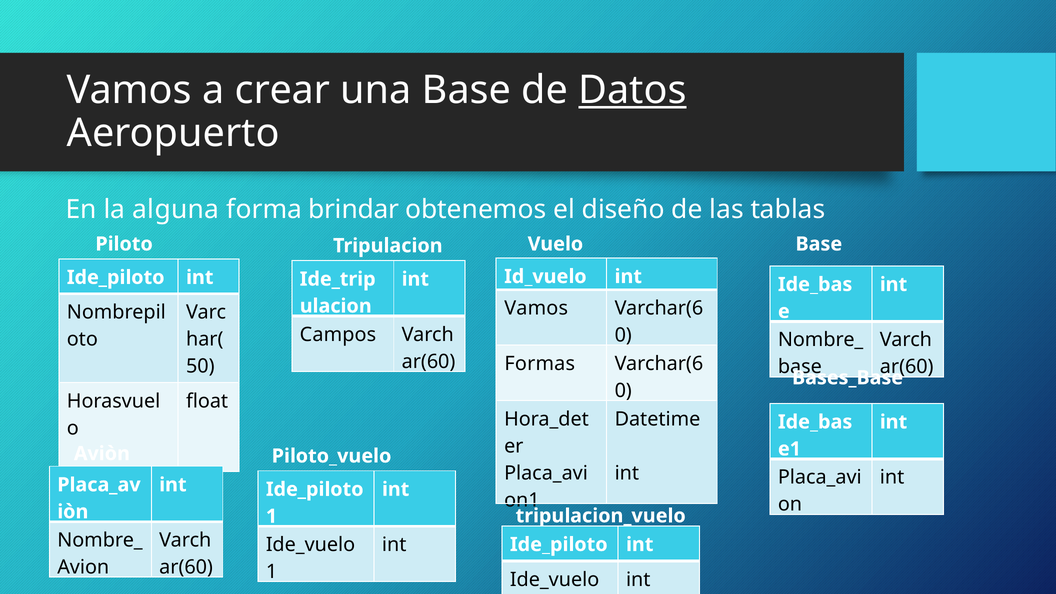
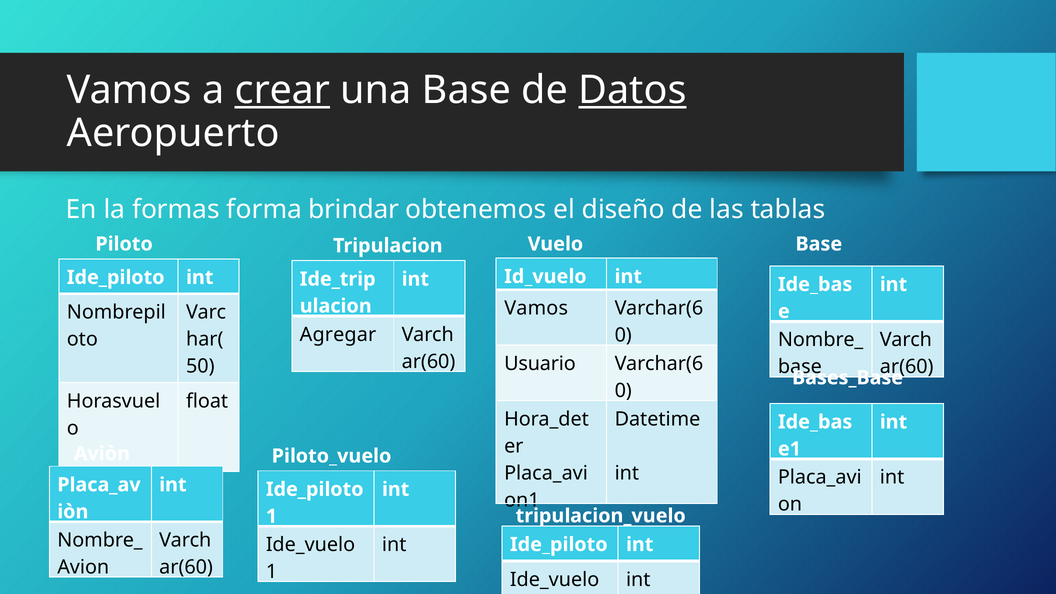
crear underline: none -> present
alguna: alguna -> formas
Campos: Campos -> Agregar
Formas: Formas -> Usuario
